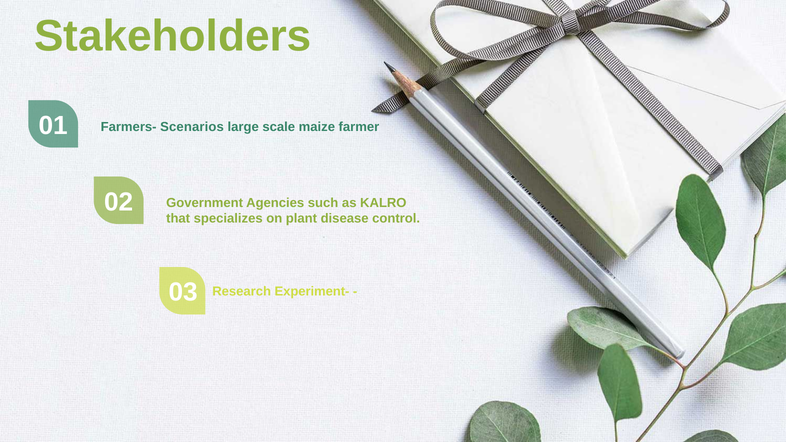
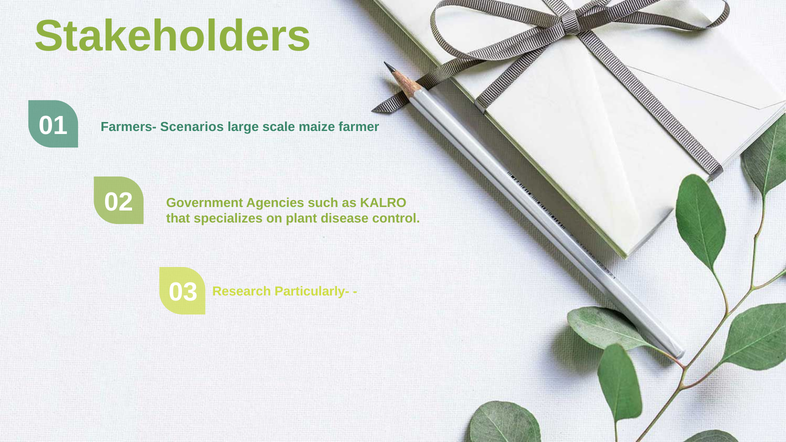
Experiment-: Experiment- -> Particularly-
